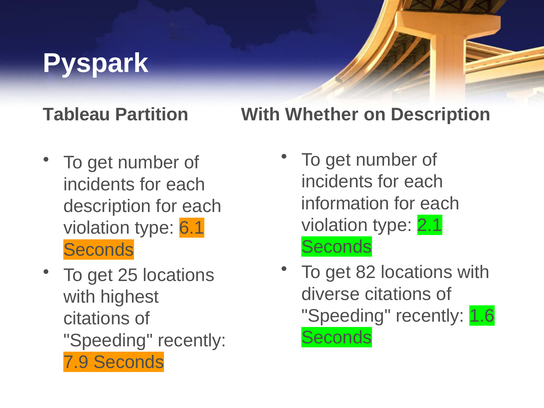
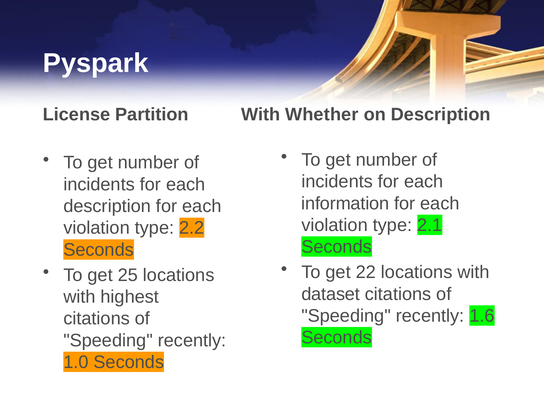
Tableau: Tableau -> License
6.1: 6.1 -> 2.2
82: 82 -> 22
diverse: diverse -> dataset
7.9: 7.9 -> 1.0
